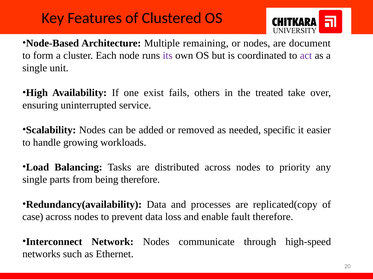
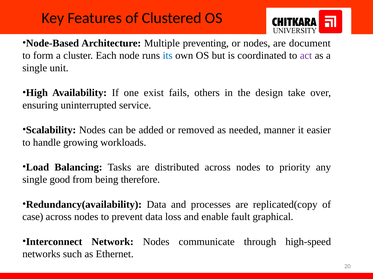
remaining: remaining -> preventing
its colour: purple -> blue
treated: treated -> design
specific: specific -> manner
parts: parts -> good
fault therefore: therefore -> graphical
